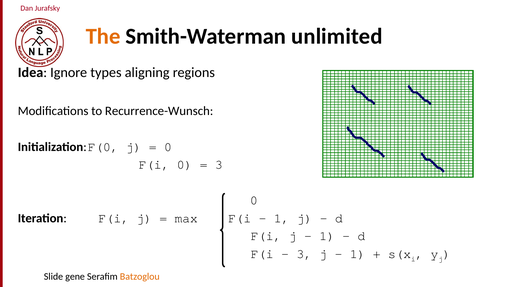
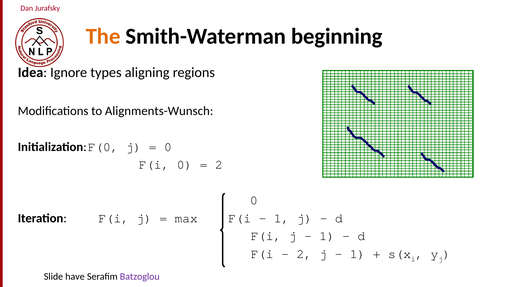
unlimited: unlimited -> beginning
Recurrence-Wunsch: Recurrence-Wunsch -> Alignments-Wunsch
3 at (219, 164): 3 -> 2
3 at (304, 253): 3 -> 2
gene: gene -> have
Batzoglou colour: orange -> purple
